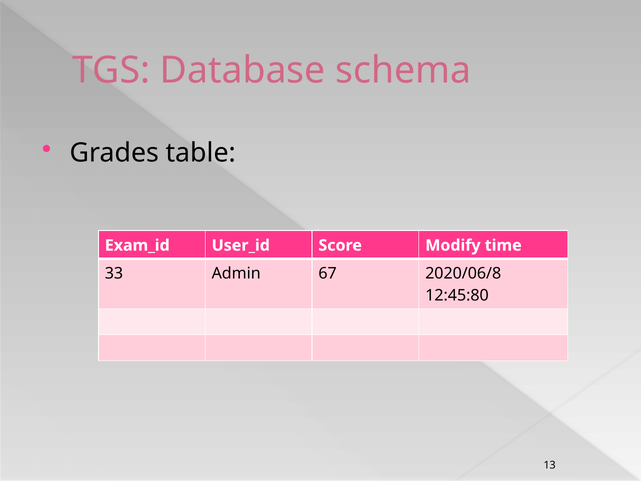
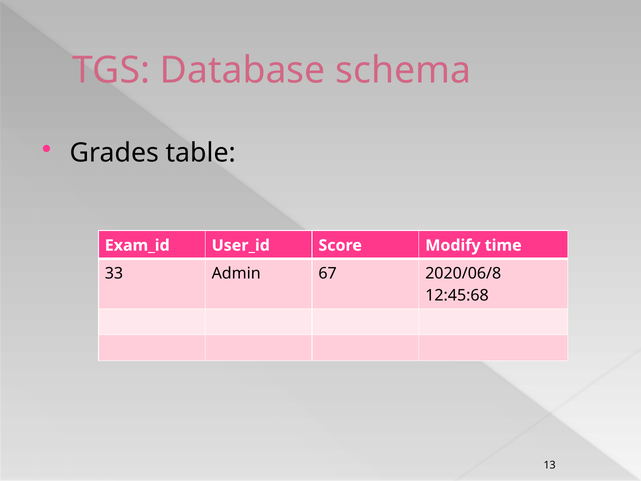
12:45:80: 12:45:80 -> 12:45:68
